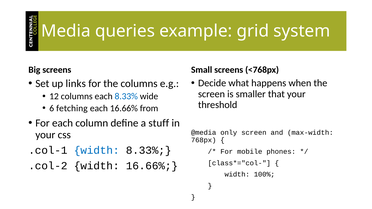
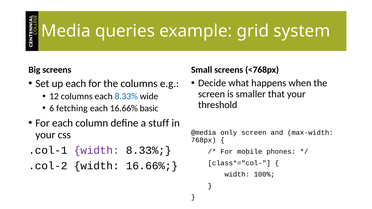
up links: links -> each
from: from -> basic
width at (97, 150) colour: blue -> purple
